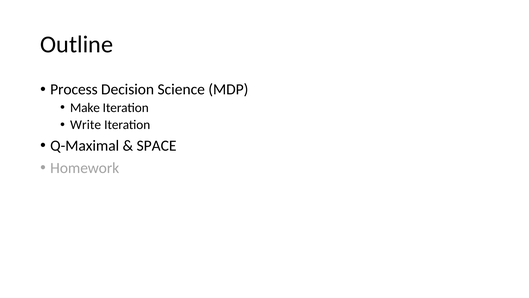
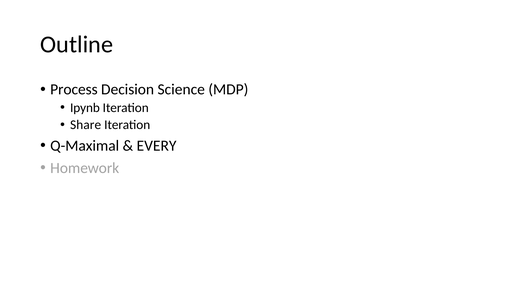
Make: Make -> Ipynb
Write: Write -> Share
SPACE: SPACE -> EVERY
